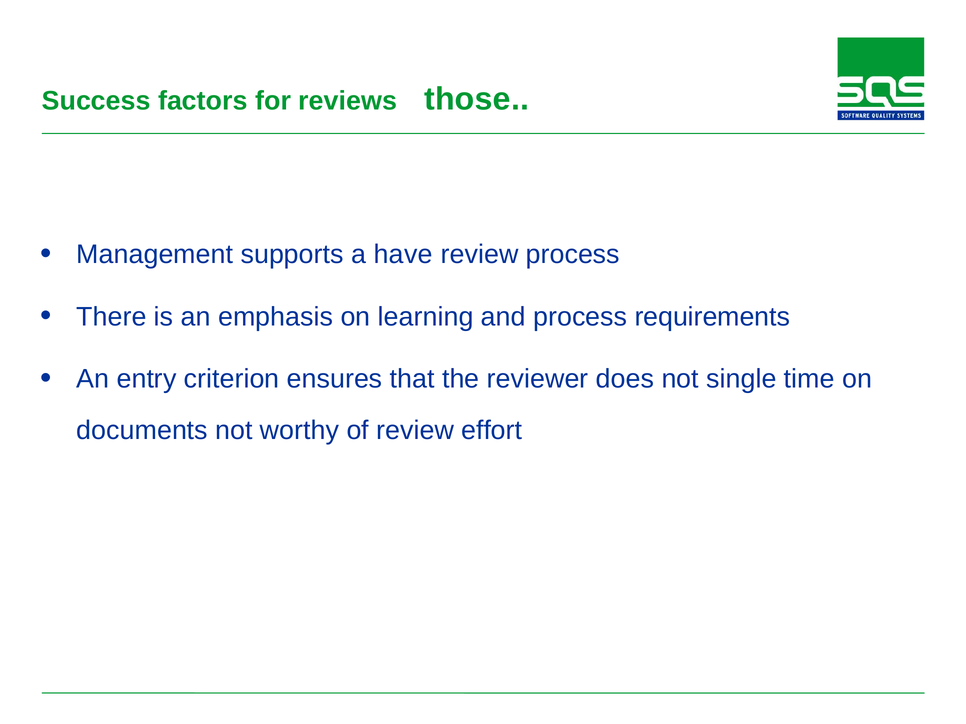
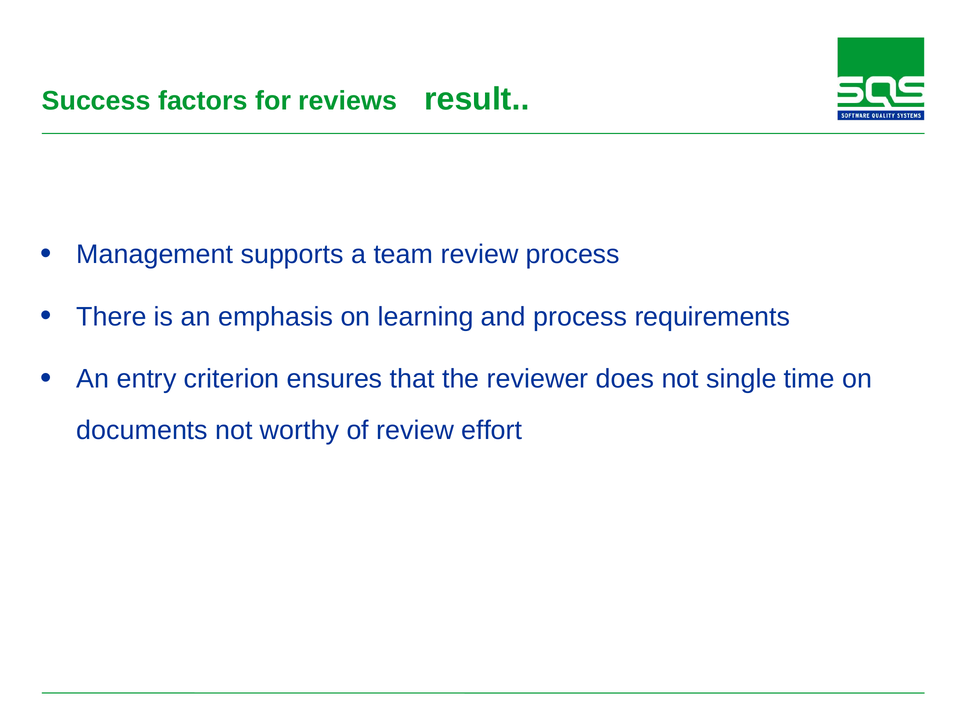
those: those -> result
have: have -> team
